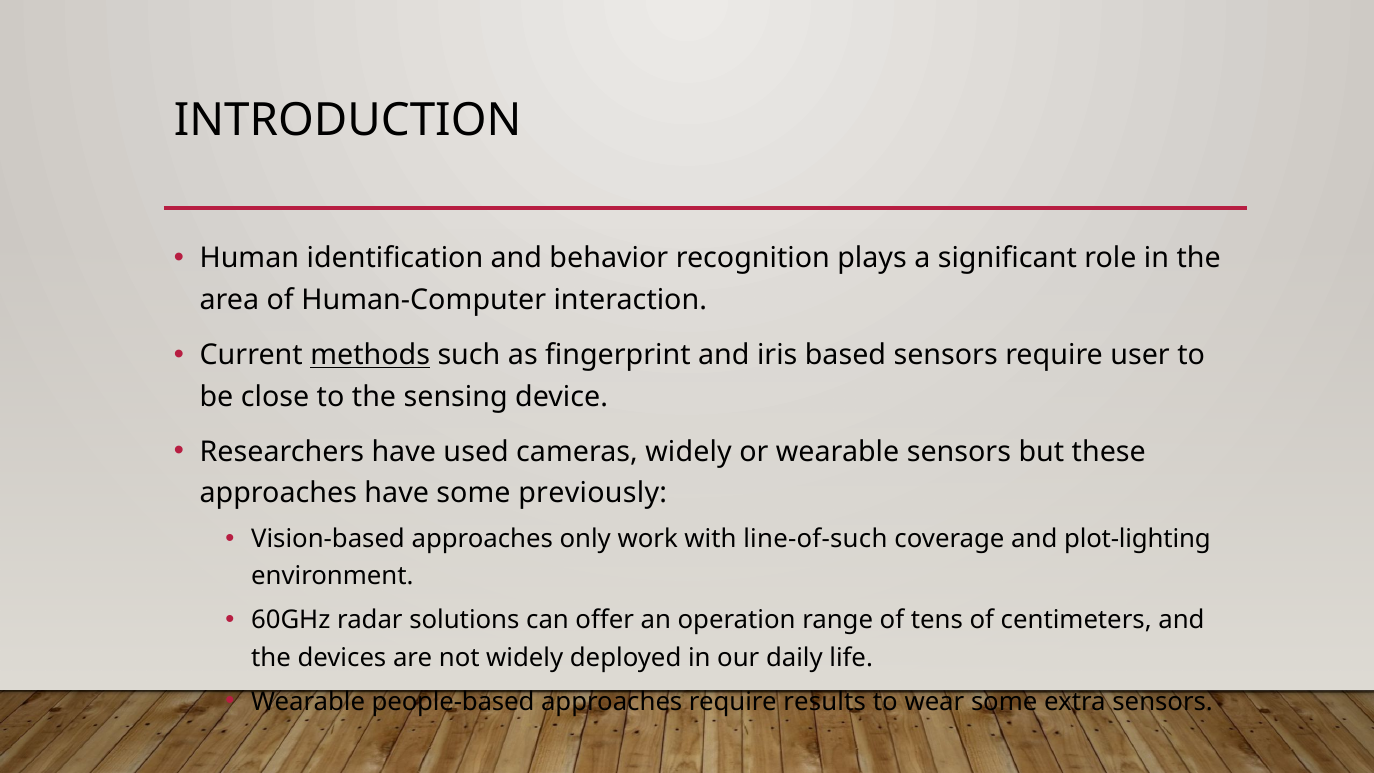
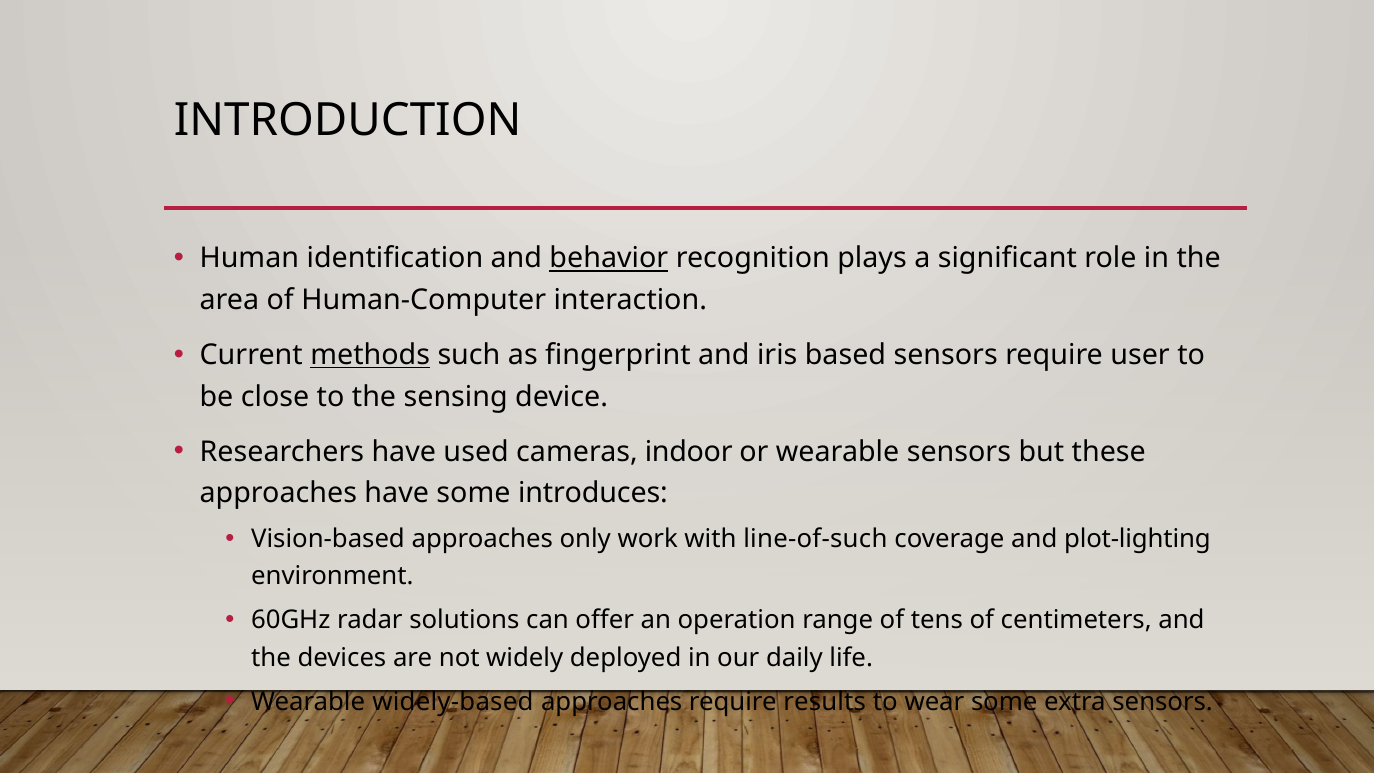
behavior underline: none -> present
cameras widely: widely -> indoor
previously: previously -> introduces
people-based: people-based -> widely-based
